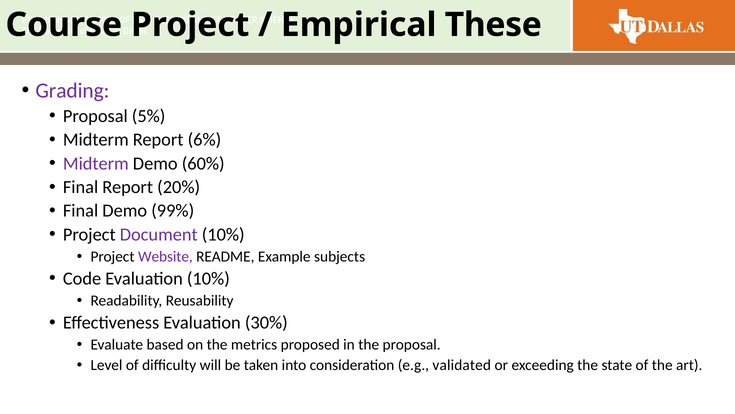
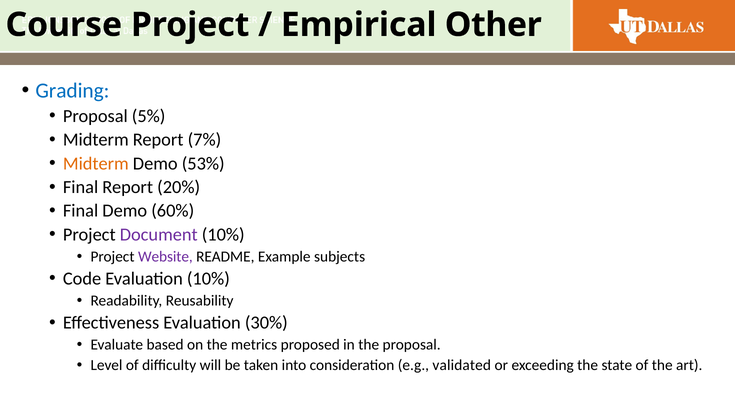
These: These -> Other
Grading colour: purple -> blue
6%: 6% -> 7%
Midterm at (96, 163) colour: purple -> orange
60%: 60% -> 53%
99%: 99% -> 60%
